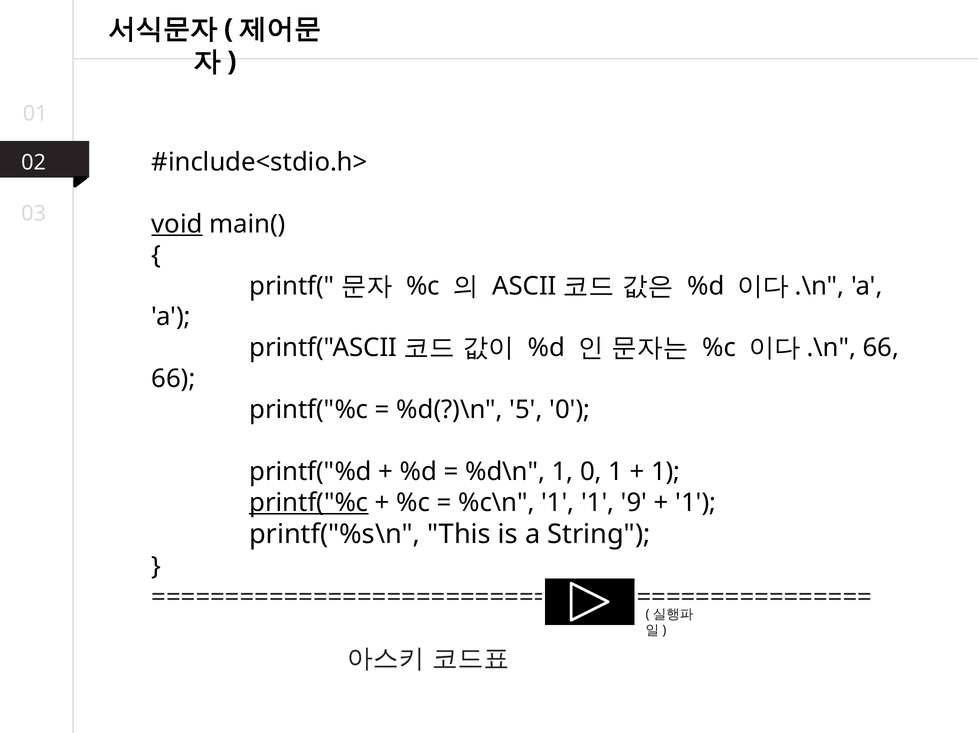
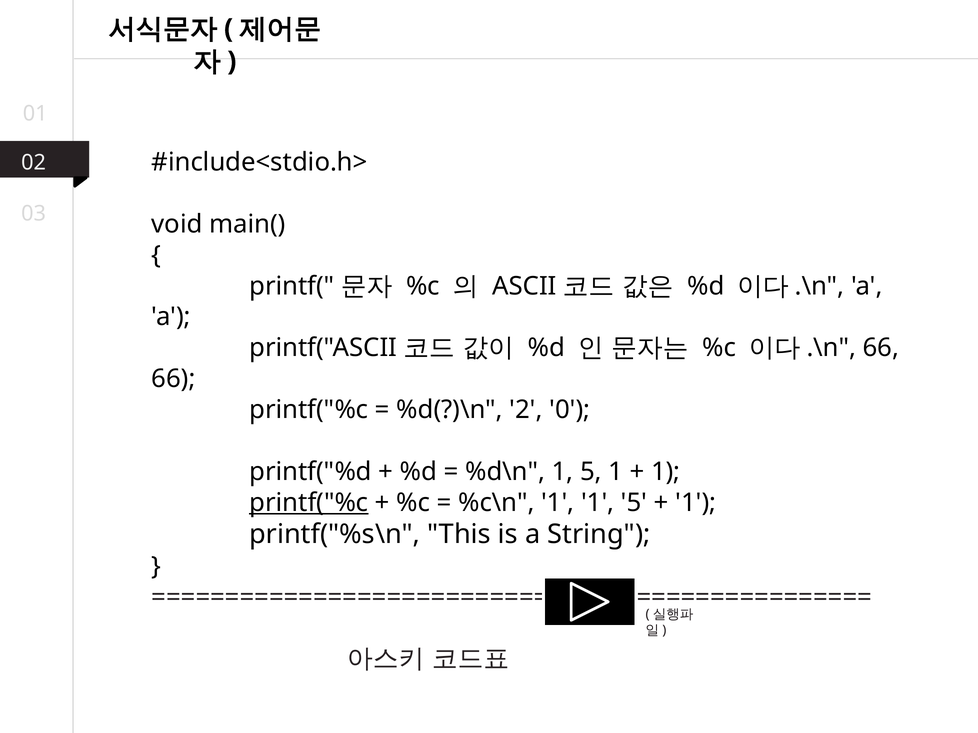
void underline: present -> none
5: 5 -> 2
%d\n 1 0: 0 -> 5
1 1 9: 9 -> 5
